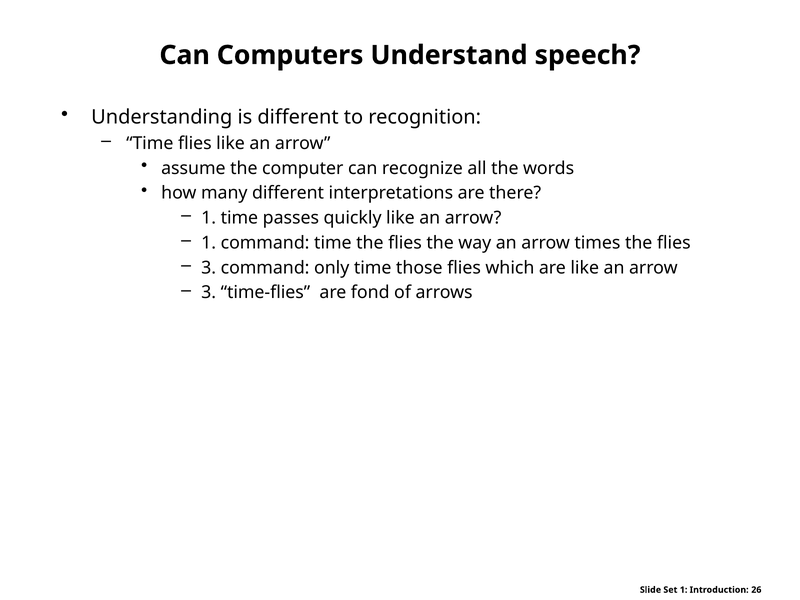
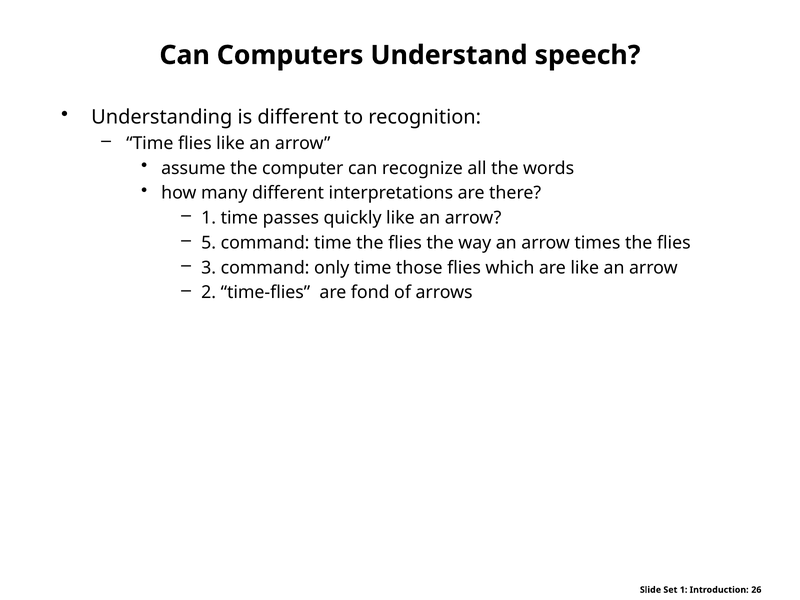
1 at (209, 243): 1 -> 5
3 at (209, 293): 3 -> 2
